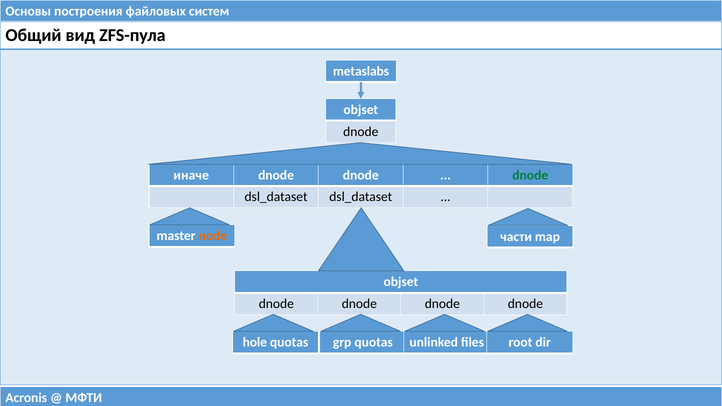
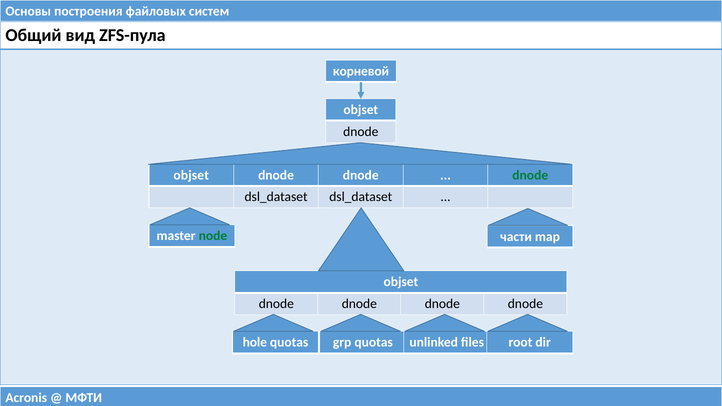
metaslabs: metaslabs -> корневой
иначе at (191, 175): иначе -> objset
node colour: orange -> green
